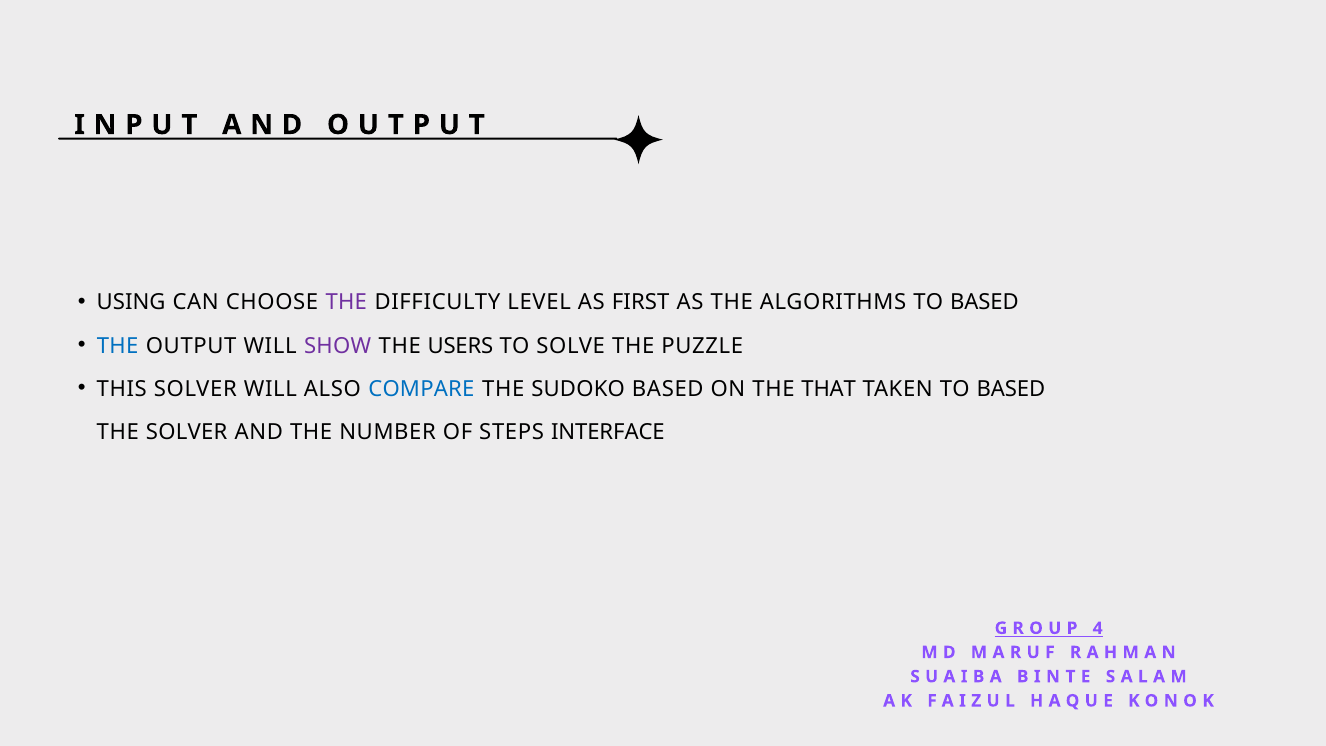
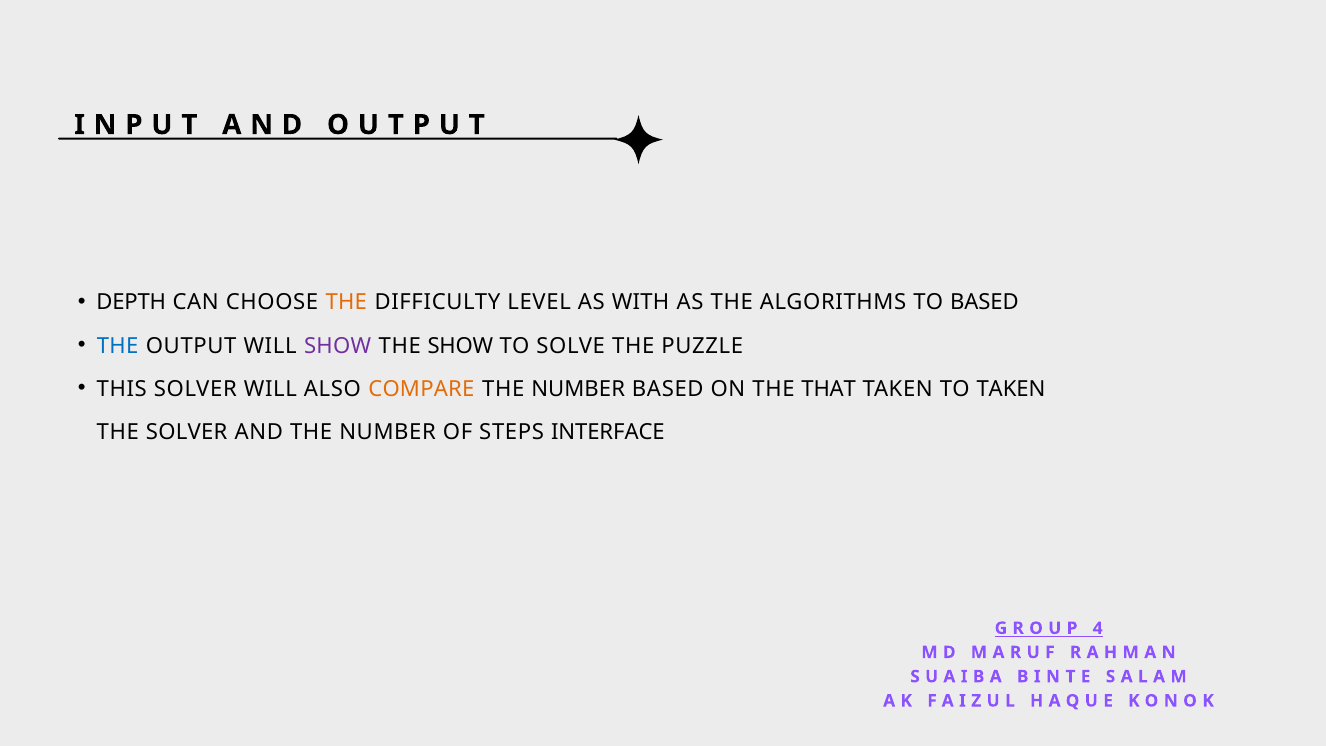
USING: USING -> DEPTH
THE at (346, 303) colour: purple -> orange
FIRST: FIRST -> WITH
THE USERS: USERS -> SHOW
COMPARE colour: blue -> orange
SUDOKO at (578, 389): SUDOKO -> NUMBER
TAKEN TO BASED: BASED -> TAKEN
